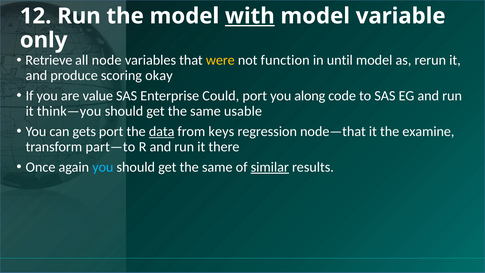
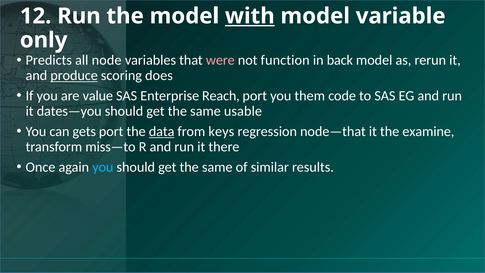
Retrieve: Retrieve -> Predicts
were colour: yellow -> pink
until: until -> back
produce underline: none -> present
okay: okay -> does
Could: Could -> Reach
along: along -> them
think—you: think—you -> dates—you
part—to: part—to -> miss—to
similar underline: present -> none
